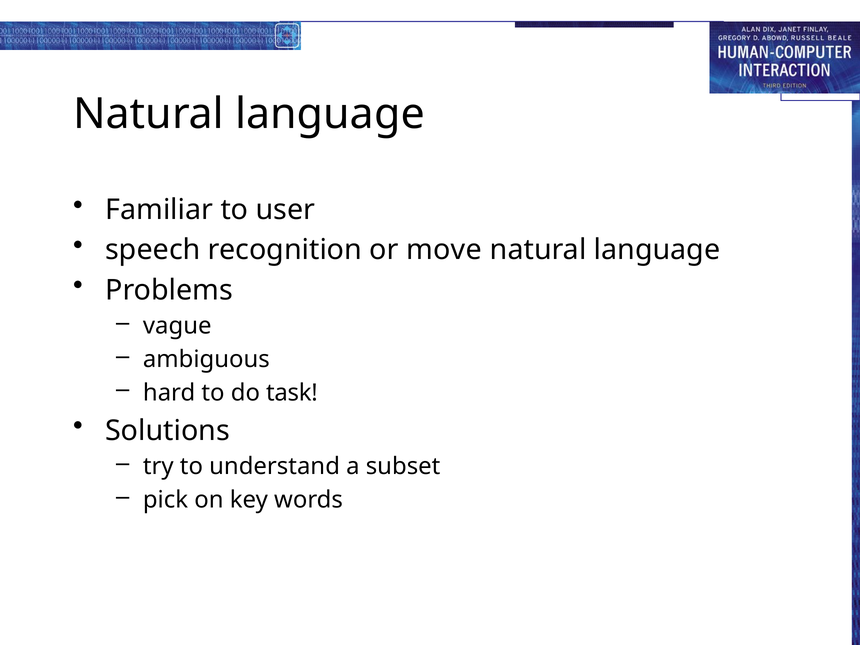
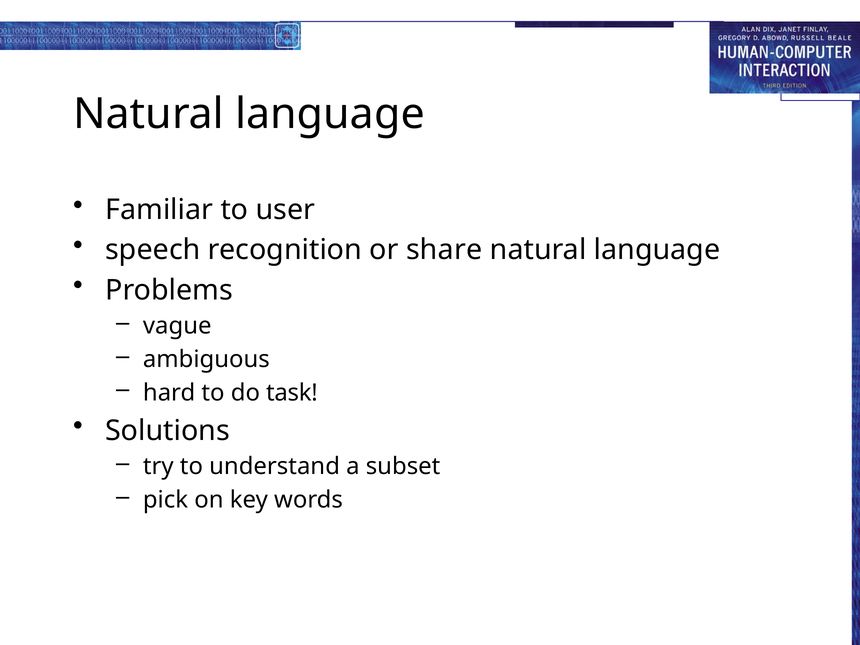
move: move -> share
